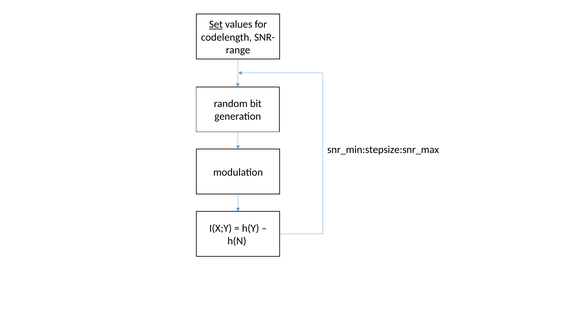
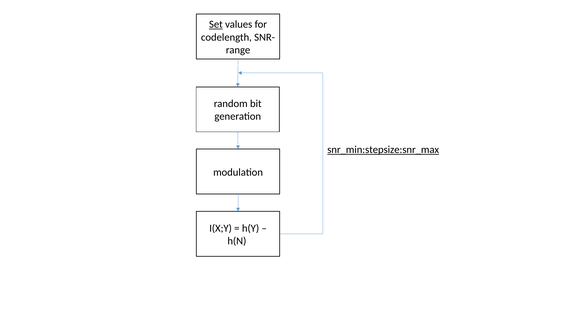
snr_min:stepsize:snr_max underline: none -> present
